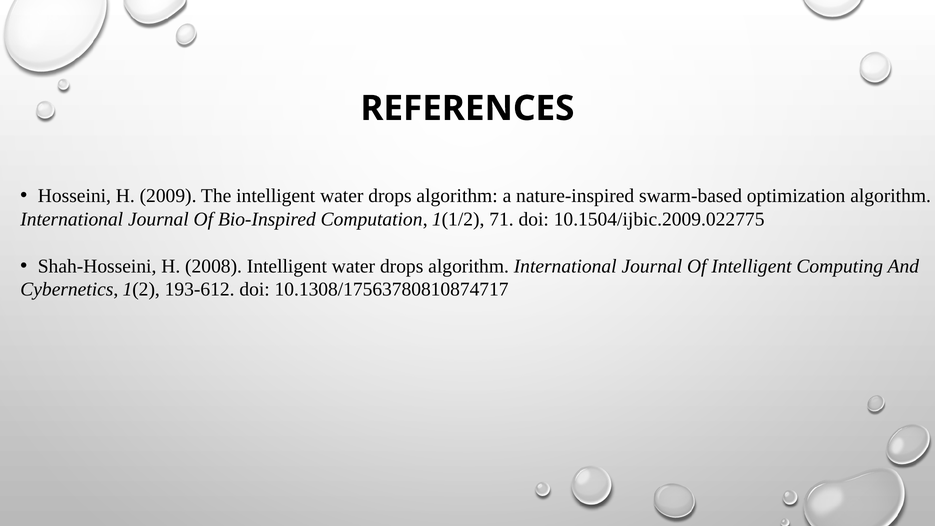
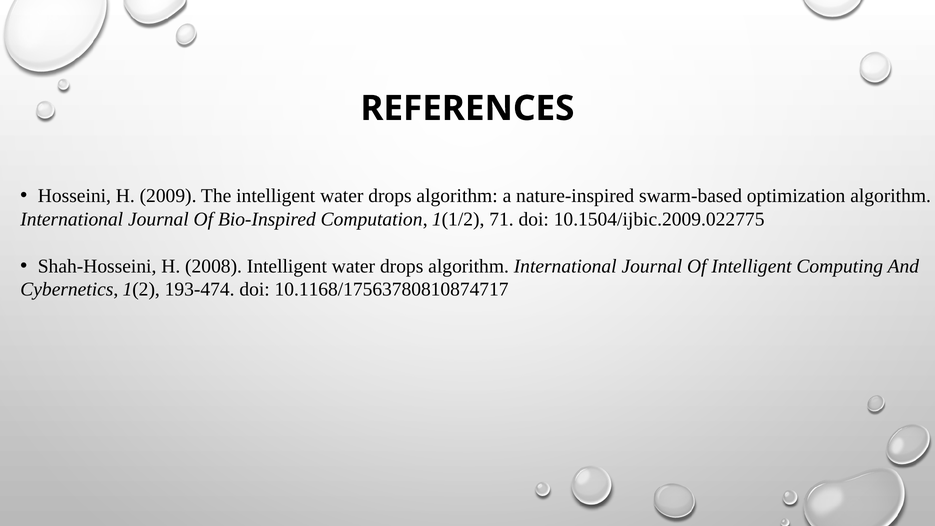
193-612: 193-612 -> 193-474
10.1308/17563780810874717: 10.1308/17563780810874717 -> 10.1168/17563780810874717
